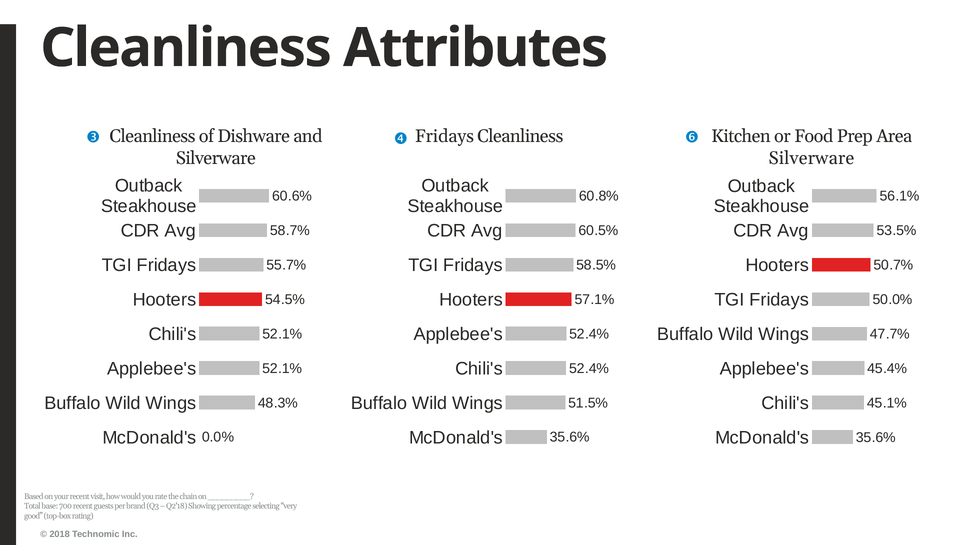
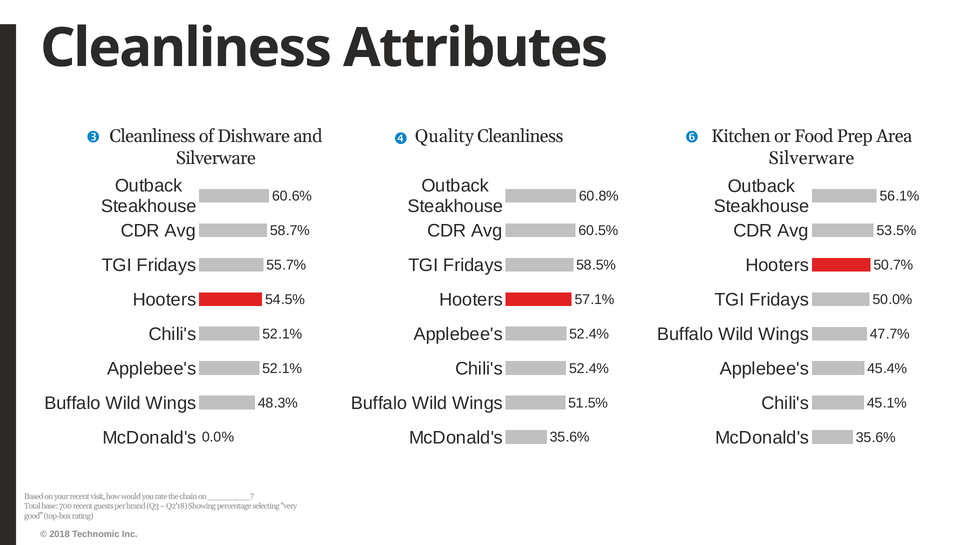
Fridays at (444, 136): Fridays -> Quality
